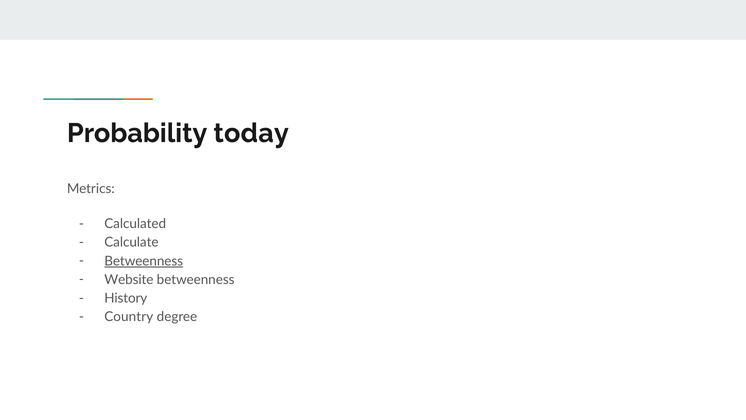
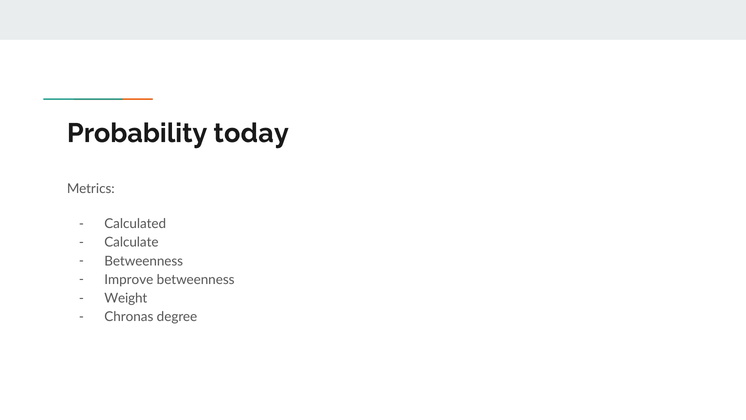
Betweenness at (144, 261) underline: present -> none
Website: Website -> Improve
History: History -> Weight
Country: Country -> Chronas
